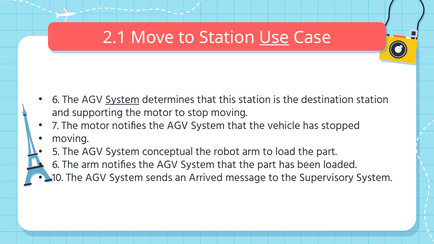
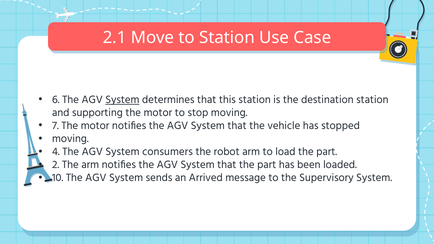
Use underline: present -> none
5: 5 -> 4
conceptual: conceptual -> consumers
6 at (56, 165): 6 -> 2
